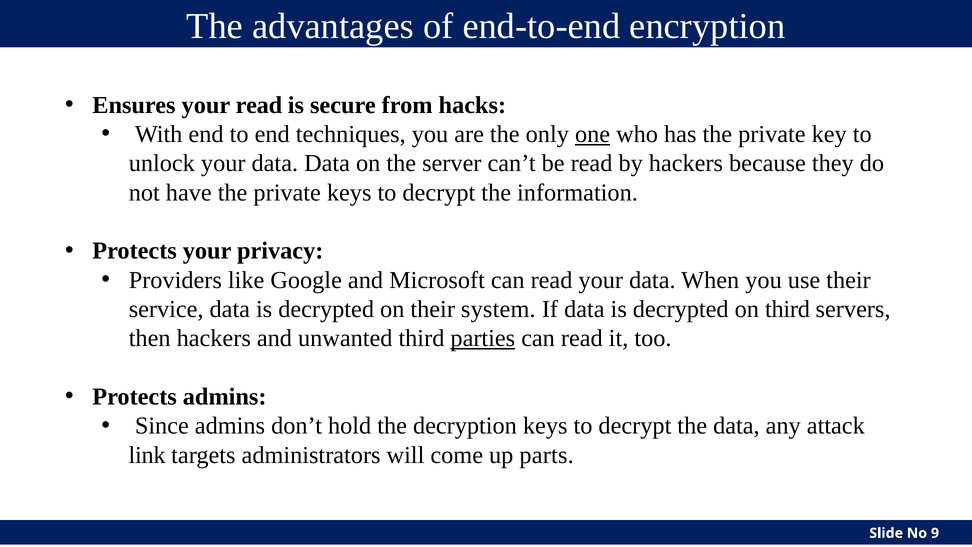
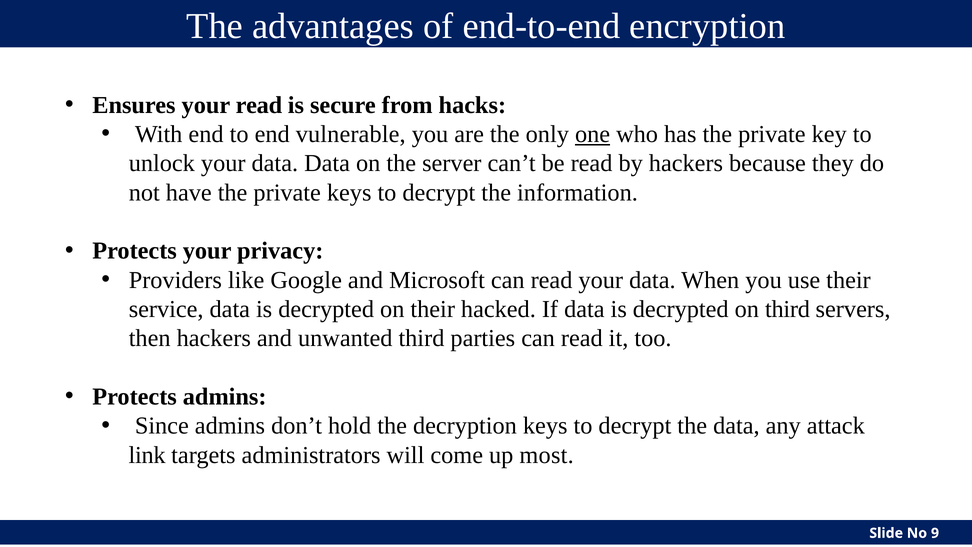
techniques: techniques -> vulnerable
system: system -> hacked
parties underline: present -> none
parts: parts -> most
